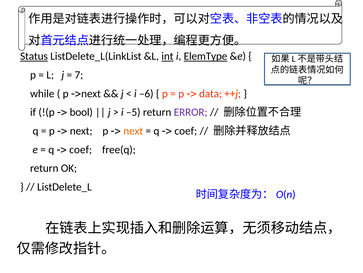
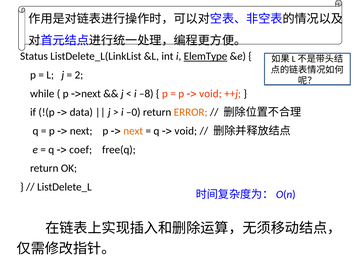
Status underline: present -> none
int underline: present -> none
7: 7 -> 2
–6: –6 -> –8
data at (211, 93): data -> void
bool: bool -> data
–5: –5 -> –0
ERROR colour: purple -> orange
coef at (186, 131): coef -> void
